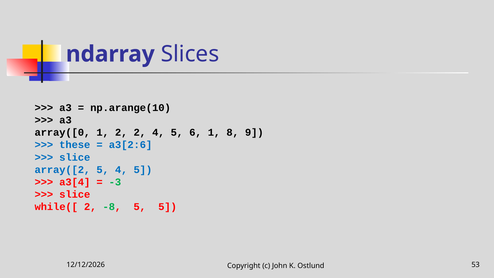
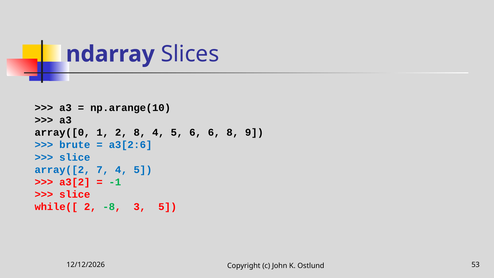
2 2: 2 -> 8
6 1: 1 -> 6
these: these -> brute
array([2 5: 5 -> 7
a3[4: a3[4 -> a3[2
-3: -3 -> -1
-8 5: 5 -> 3
